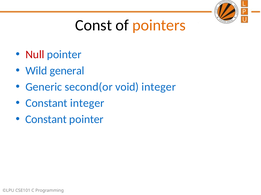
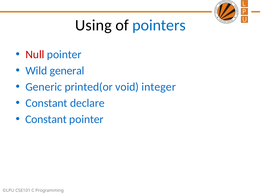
Const: Const -> Using
pointers colour: orange -> blue
second(or: second(or -> printed(or
Constant integer: integer -> declare
